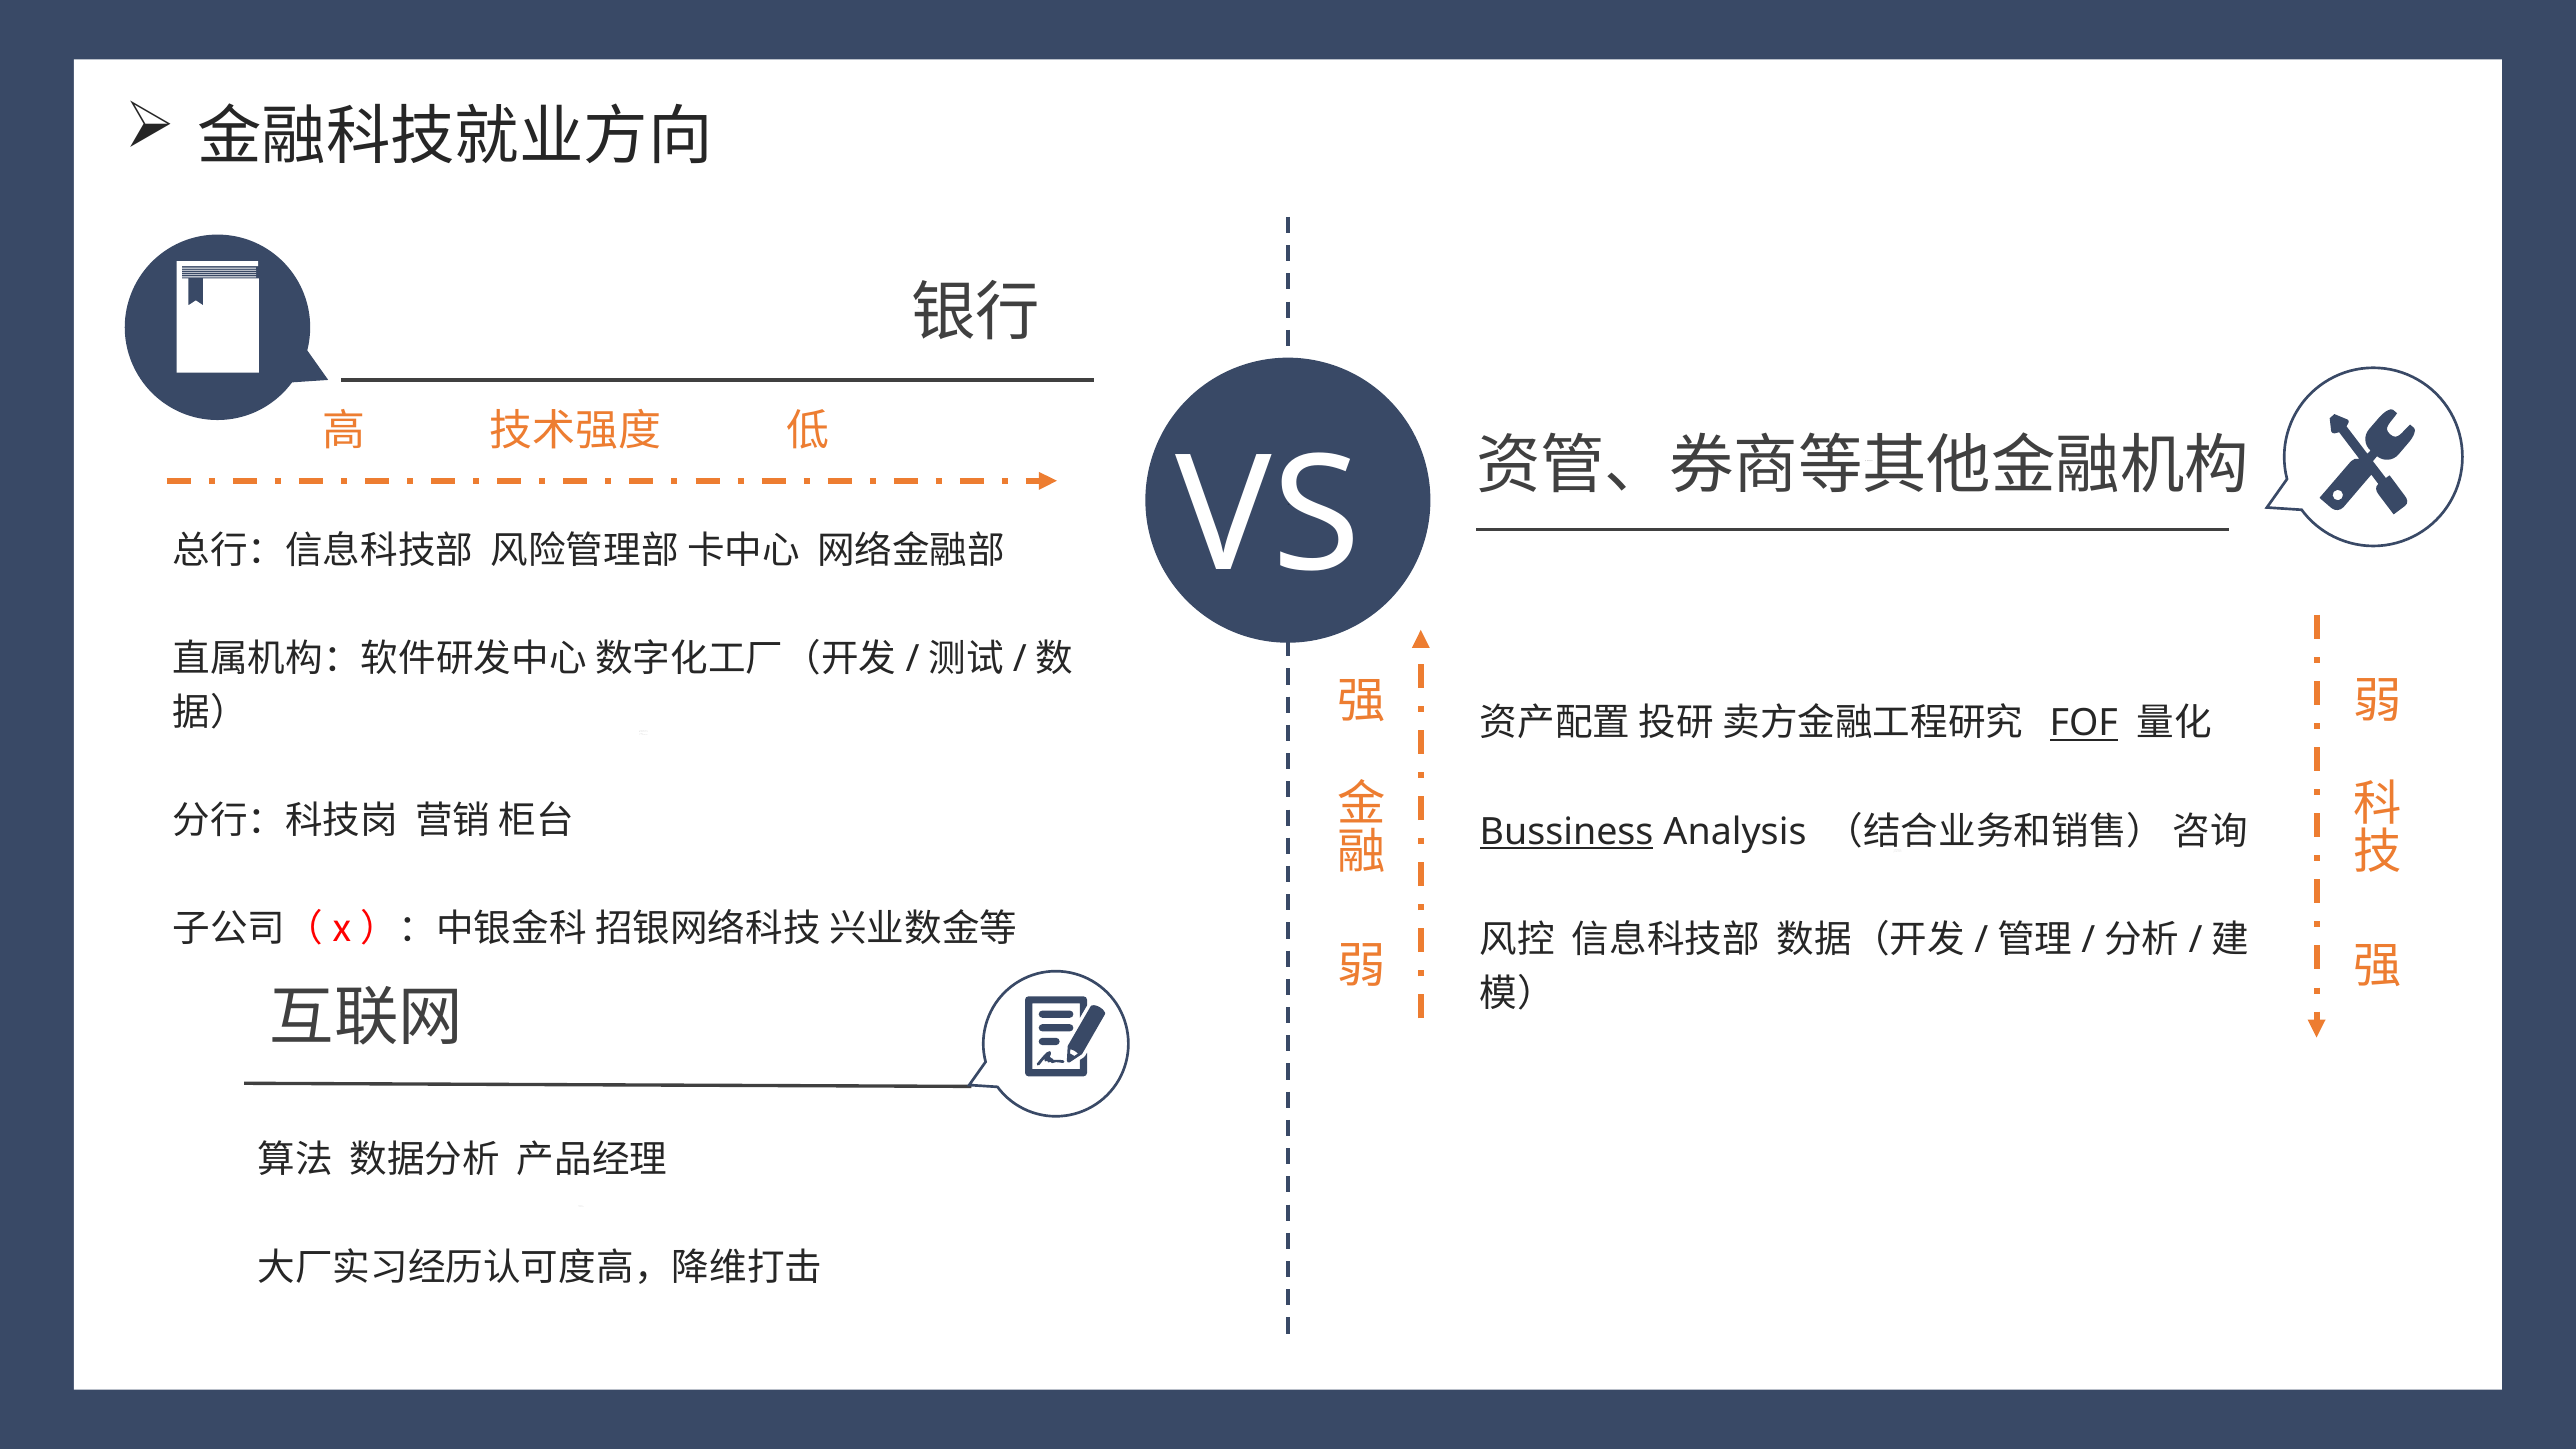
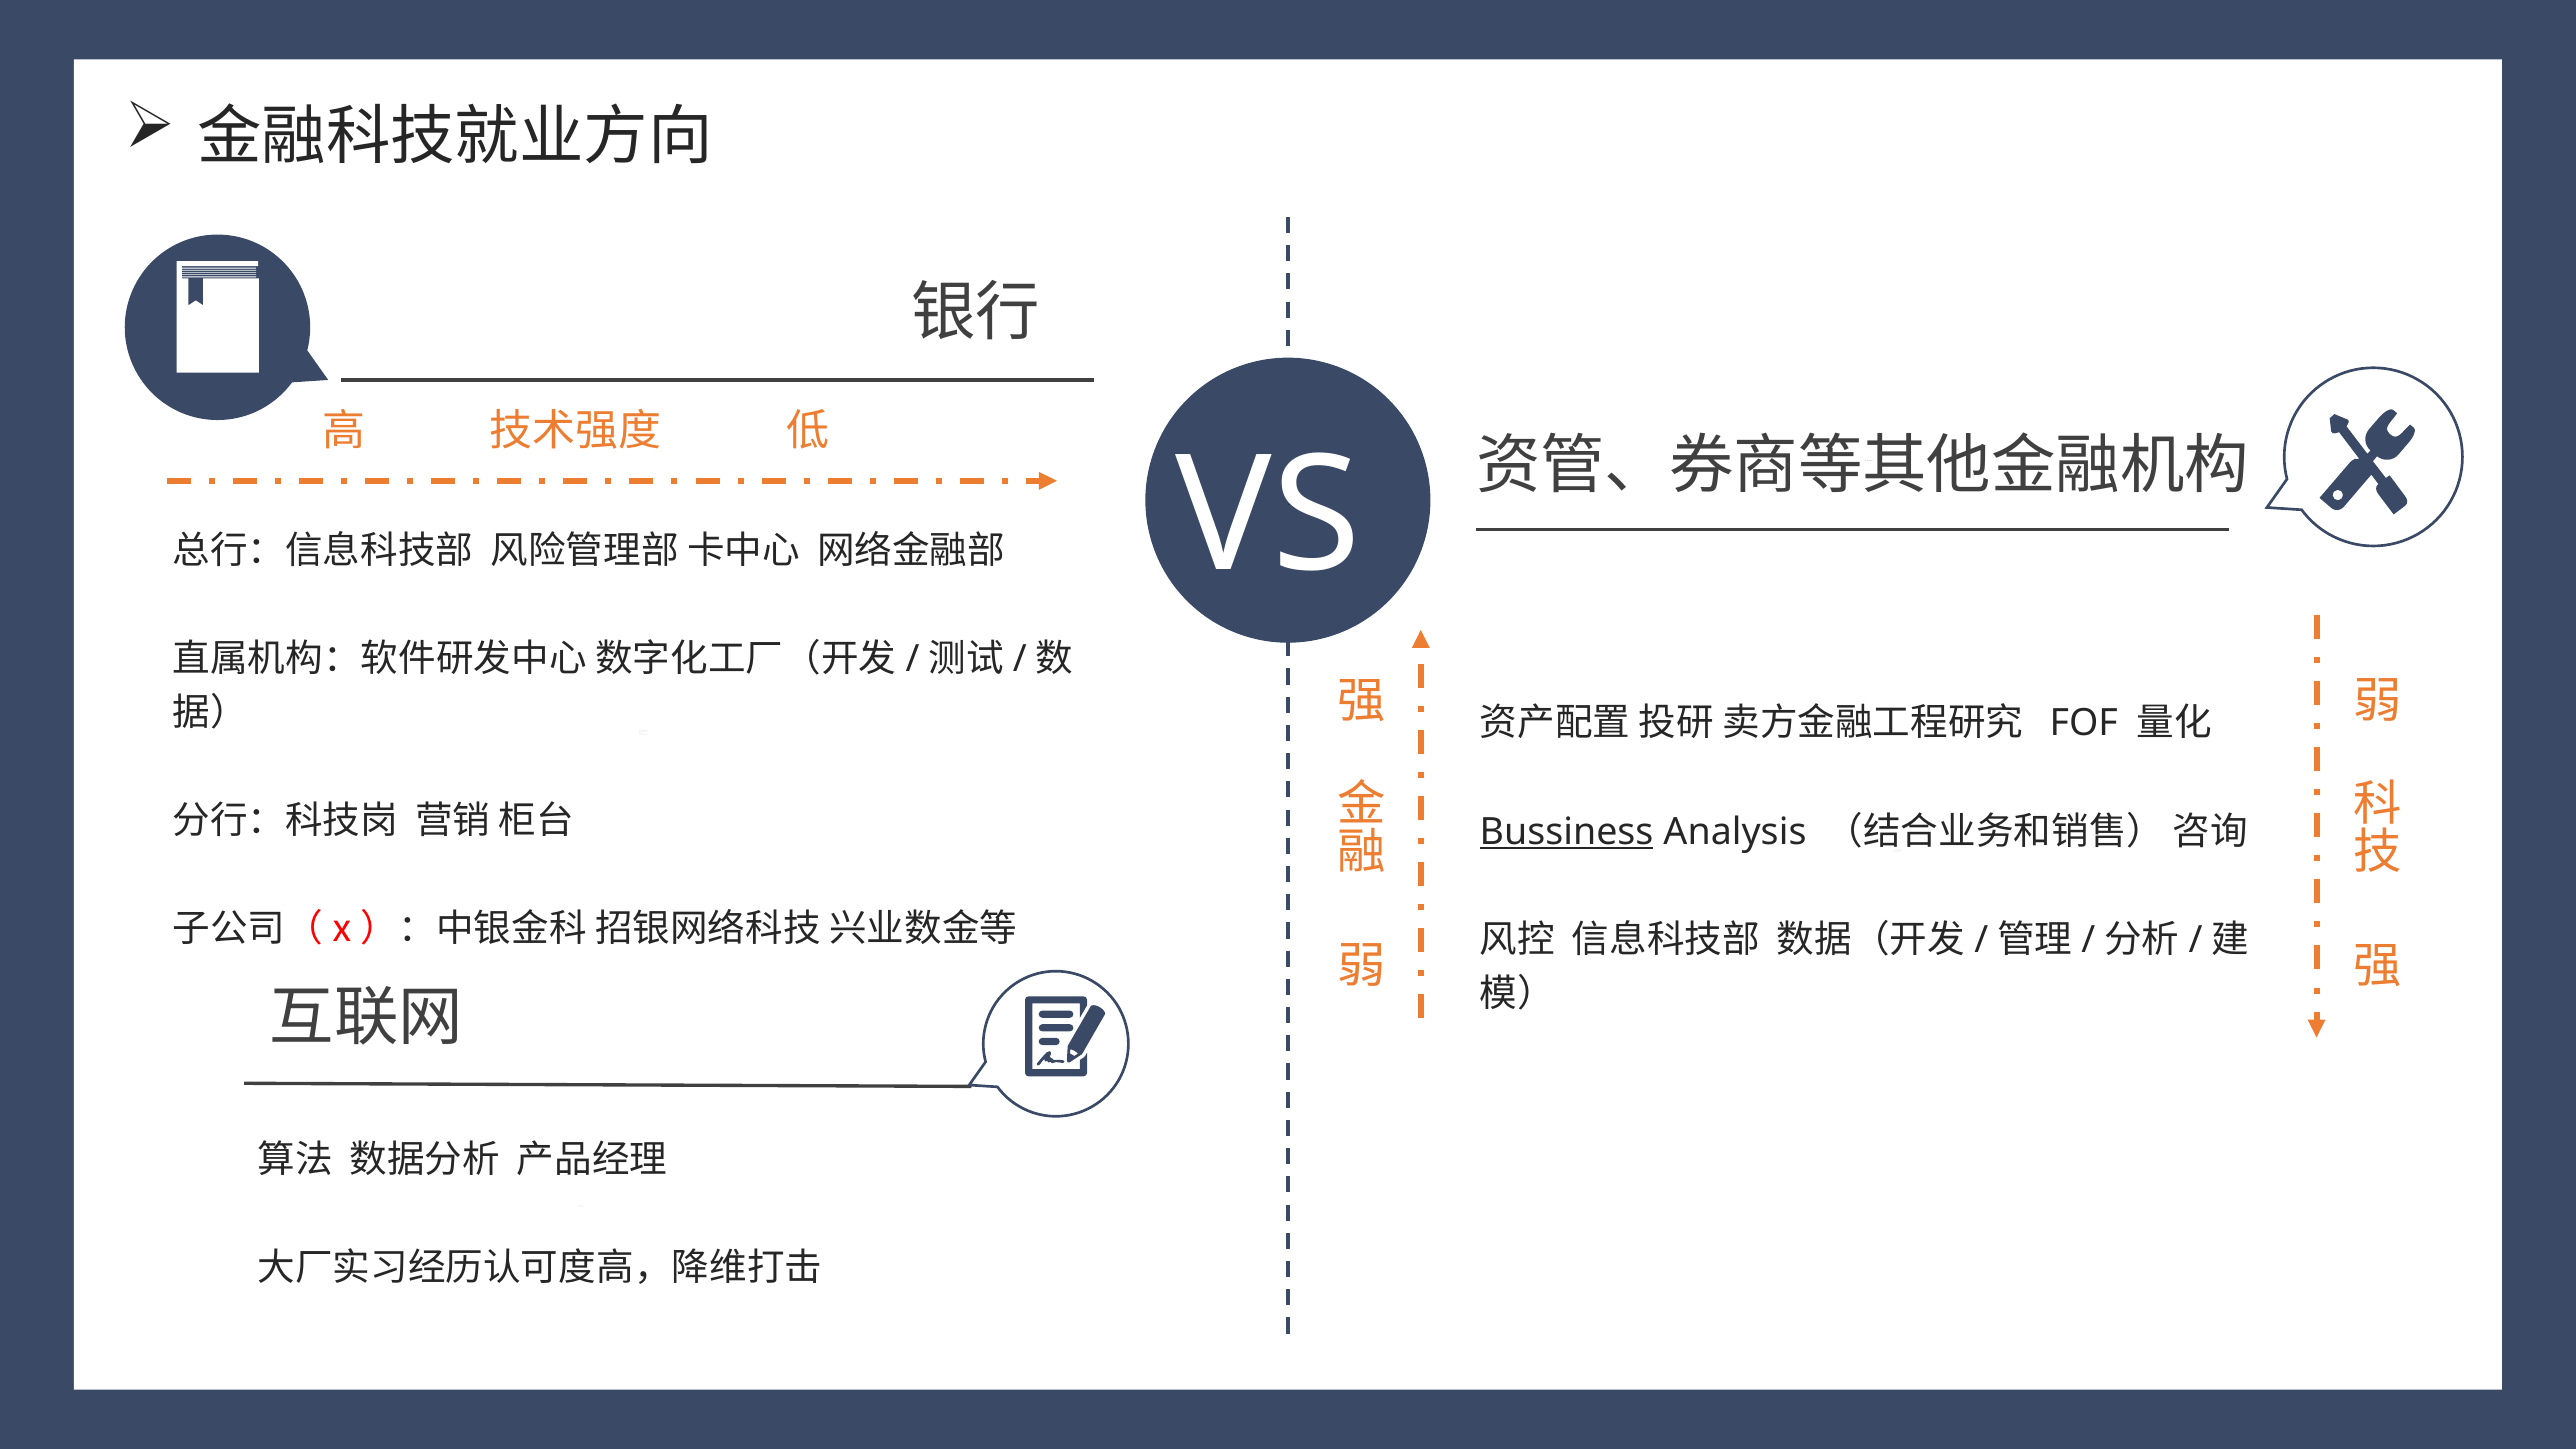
FOF underline: present -> none
